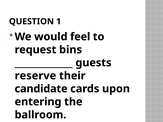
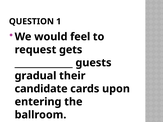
bins: bins -> gets
reserve: reserve -> gradual
